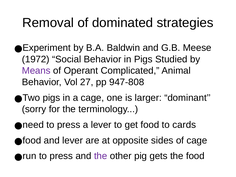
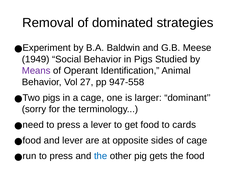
1972: 1972 -> 1949
Complicated: Complicated -> Identification
947-808: 947-808 -> 947-558
the at (101, 156) colour: purple -> blue
